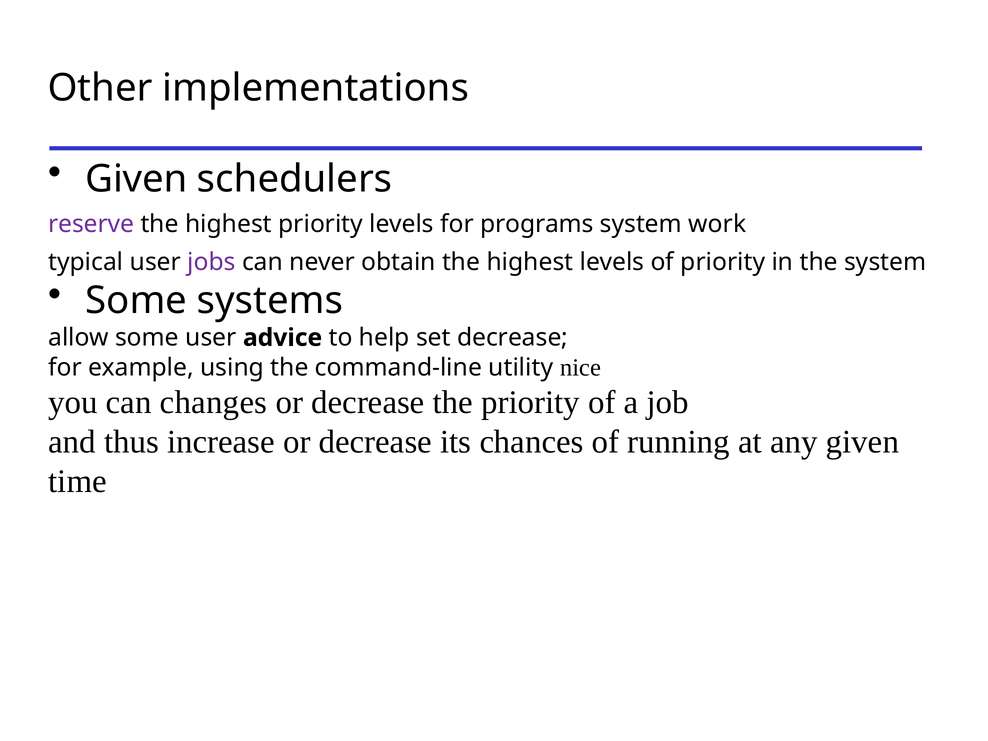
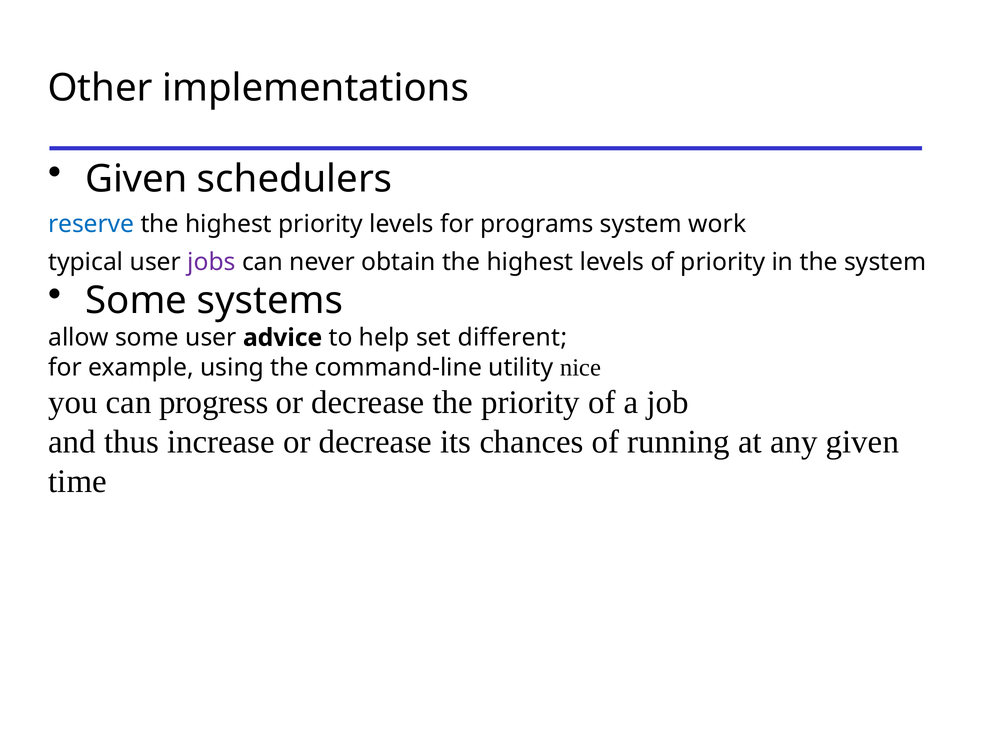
reserve colour: purple -> blue
set decrease: decrease -> different
changes: changes -> progress
